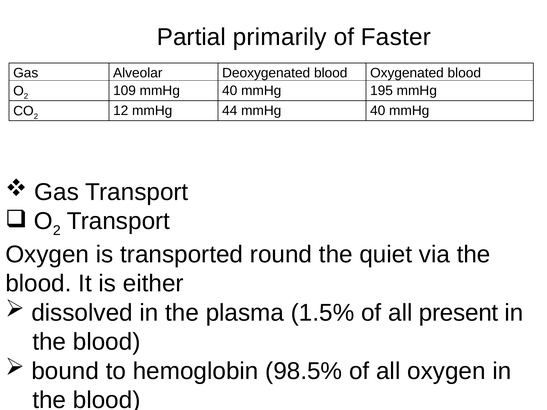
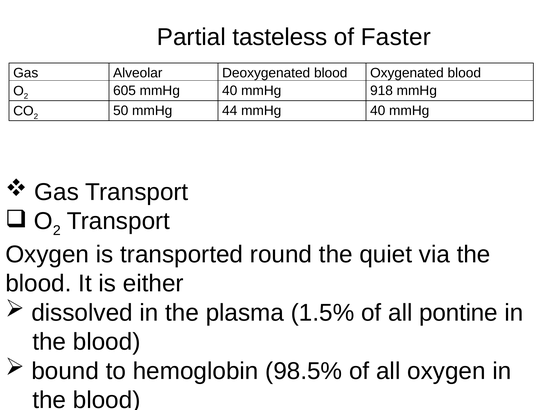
primarily: primarily -> tasteless
109: 109 -> 605
195: 195 -> 918
12: 12 -> 50
present: present -> pontine
